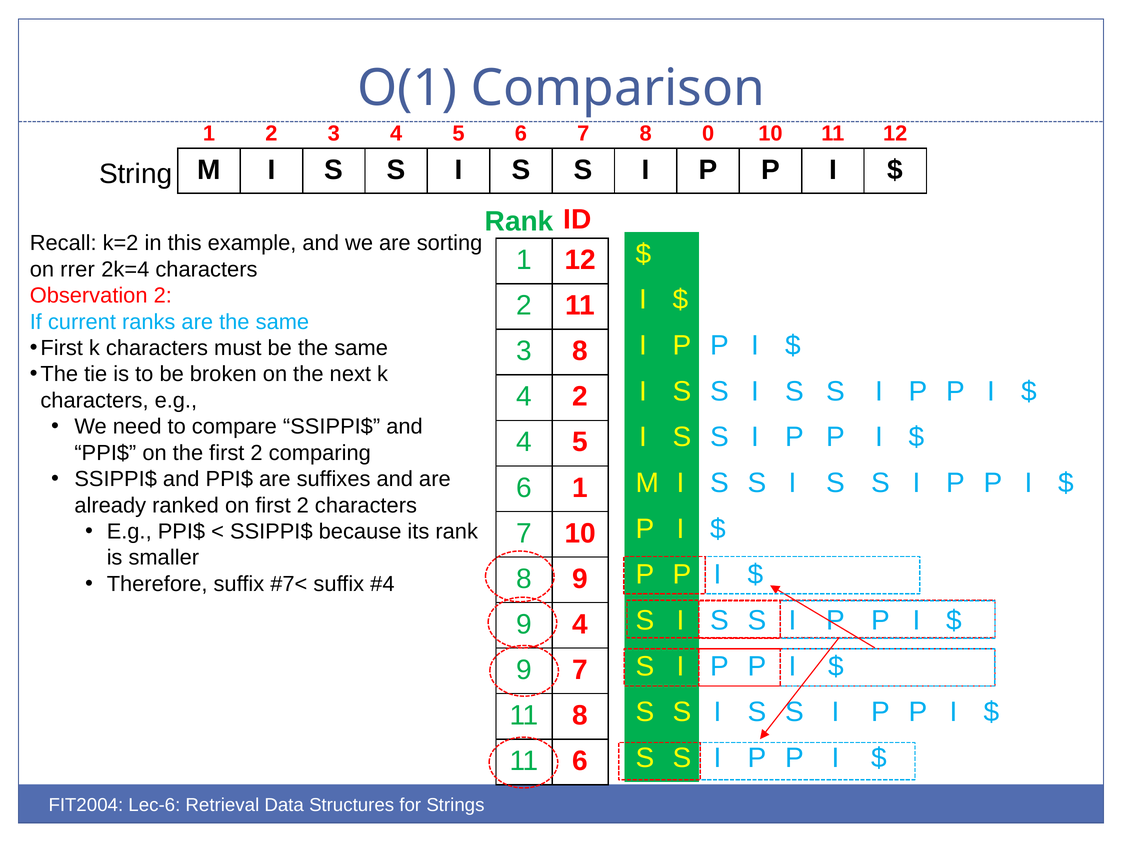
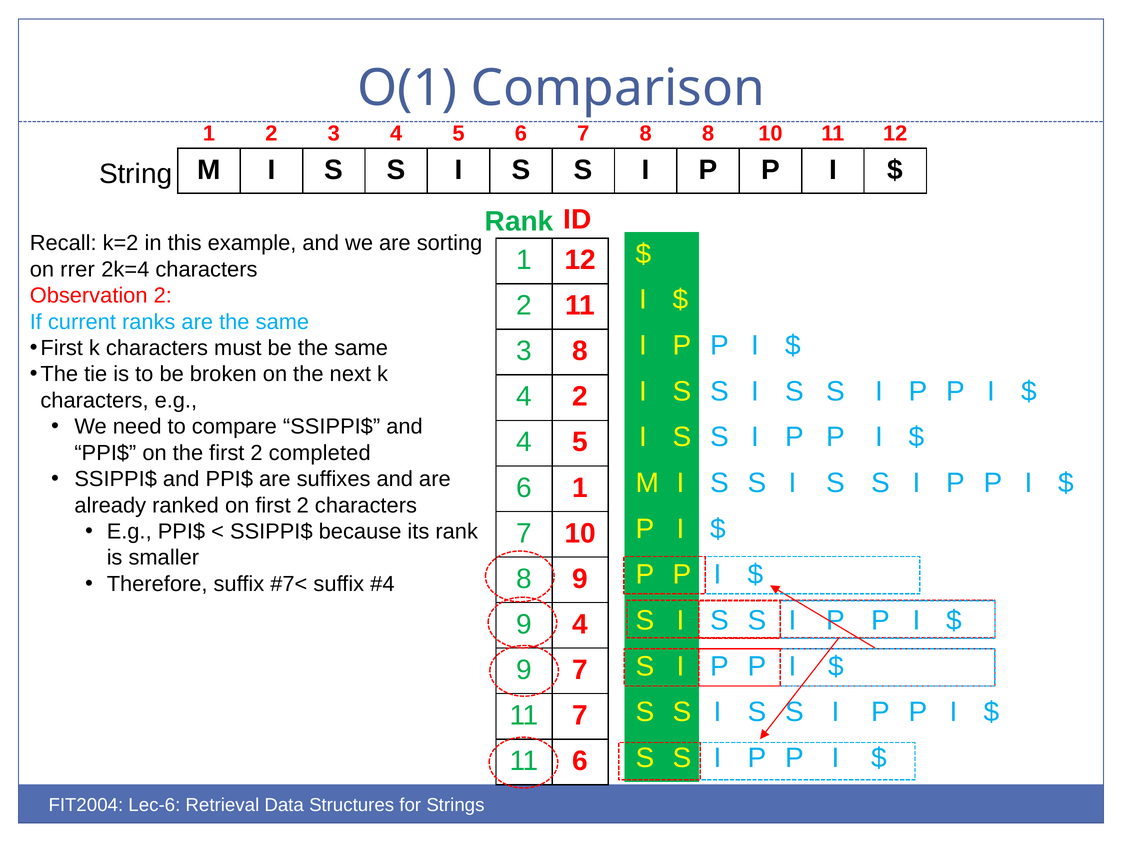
8 0: 0 -> 8
comparing: comparing -> completed
11 8: 8 -> 7
